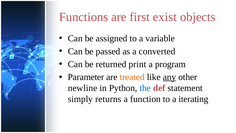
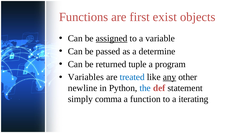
assigned underline: none -> present
converted: converted -> determine
print: print -> tuple
Parameter: Parameter -> Variables
treated colour: orange -> blue
returns: returns -> comma
